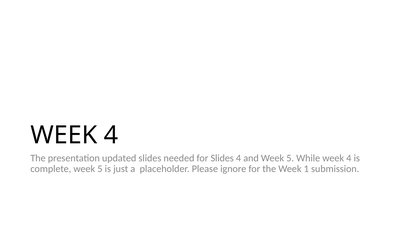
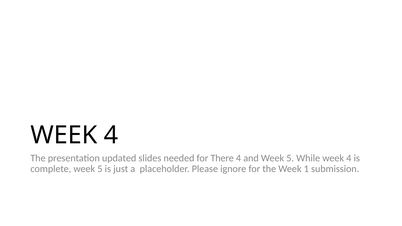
for Slides: Slides -> There
